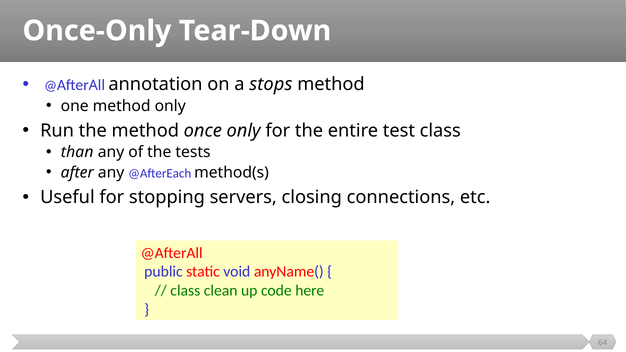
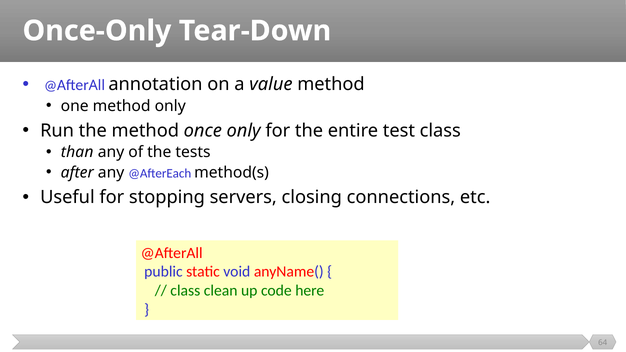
stops: stops -> value
